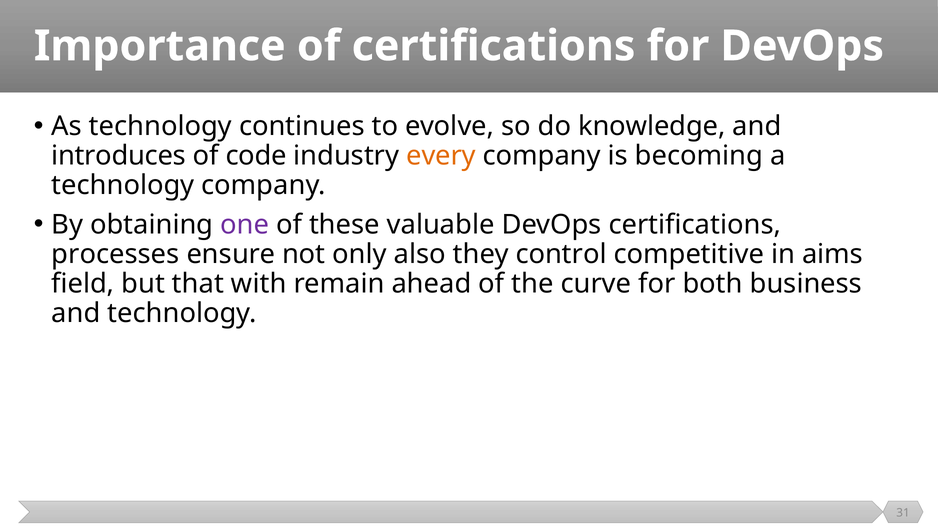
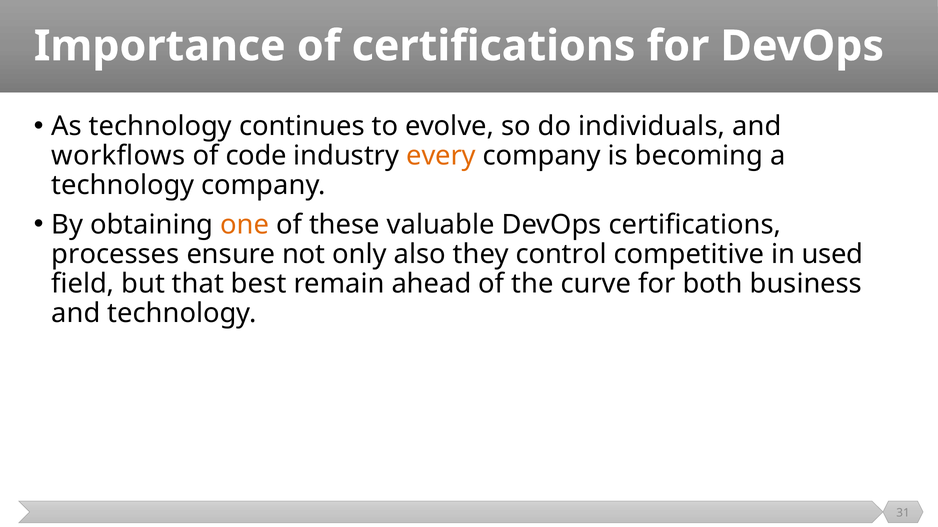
knowledge: knowledge -> individuals
introduces: introduces -> workflows
one colour: purple -> orange
aims: aims -> used
with: with -> best
